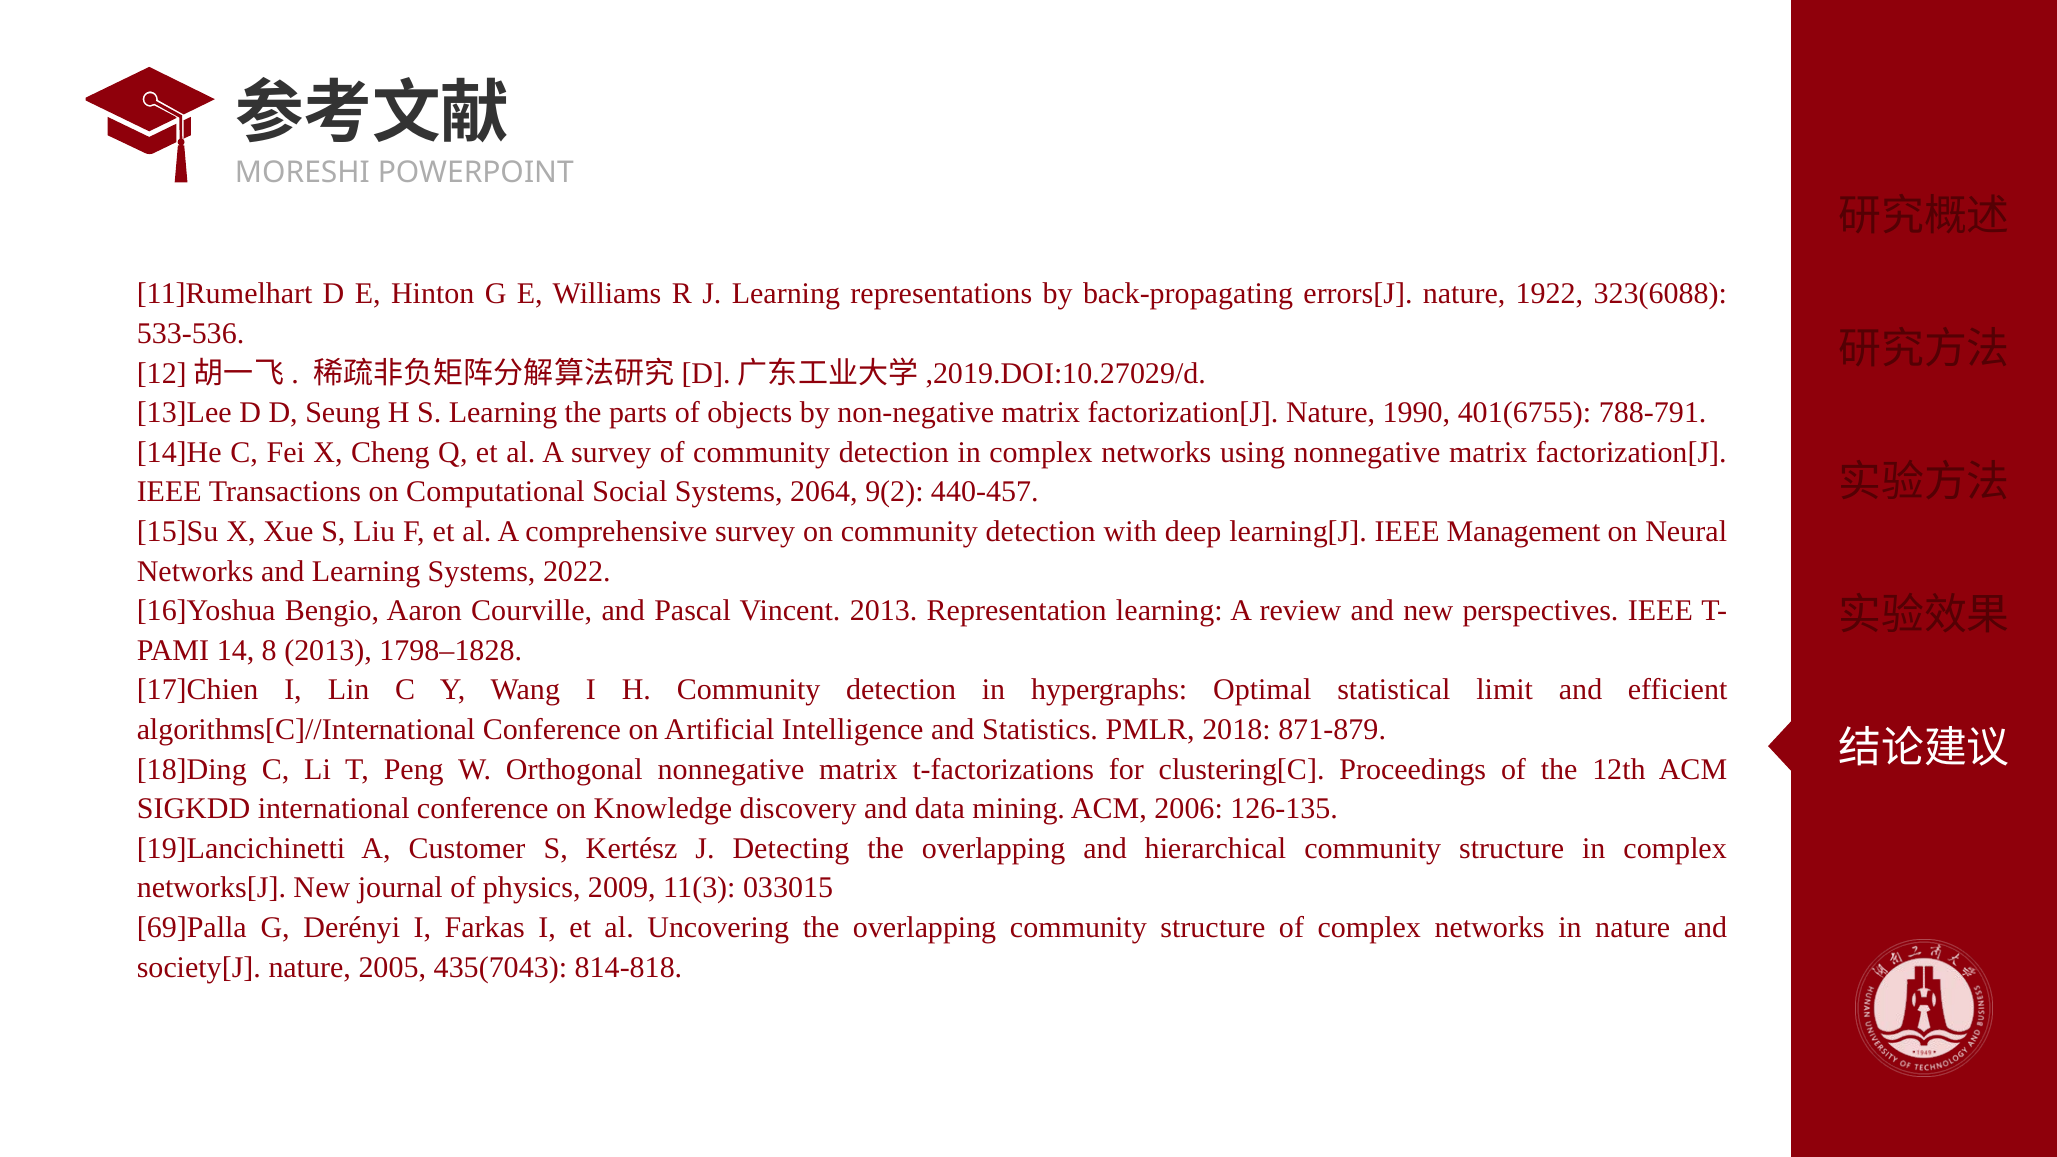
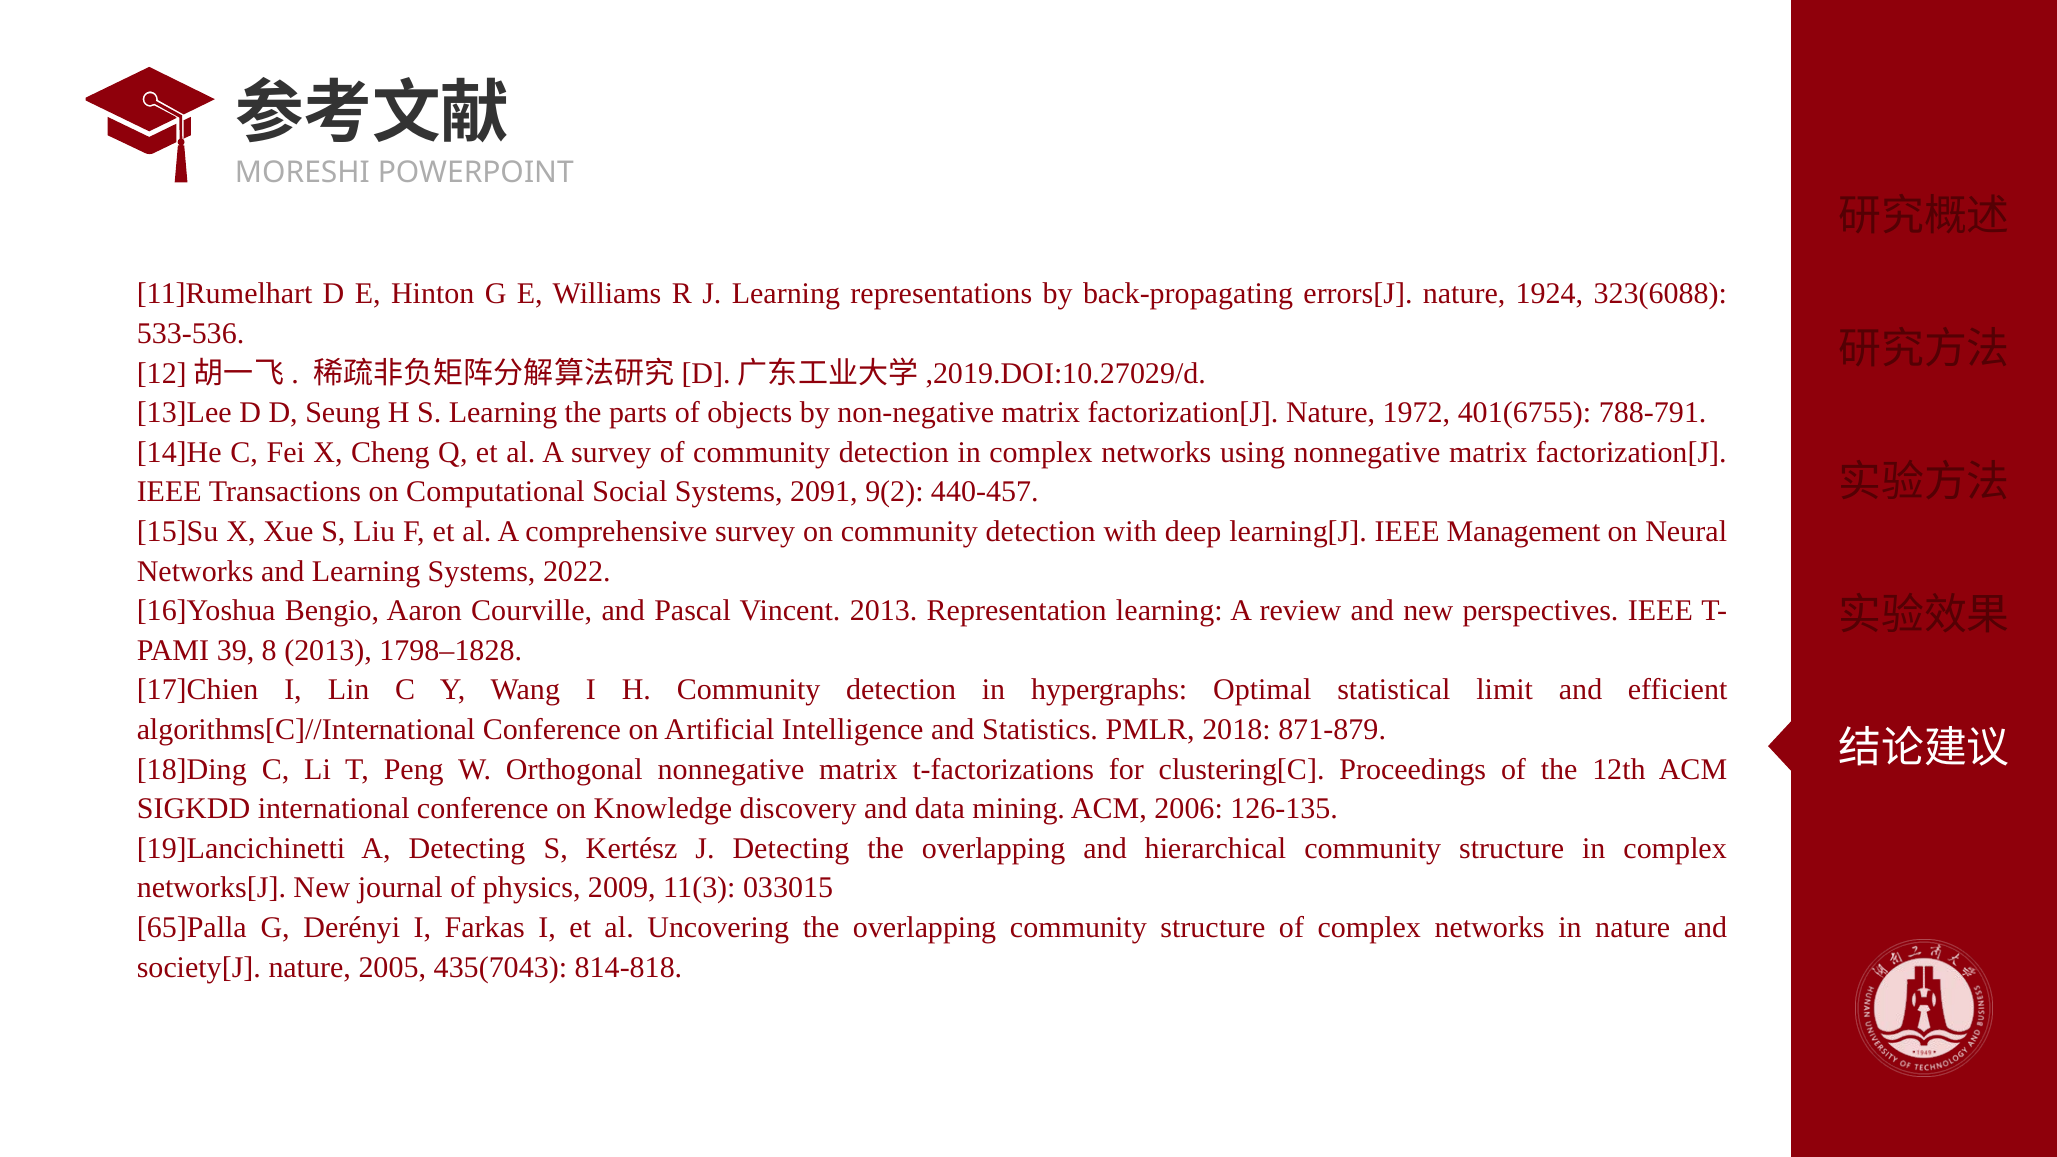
1922: 1922 -> 1924
1990: 1990 -> 1972
2064: 2064 -> 2091
14: 14 -> 39
A Customer: Customer -> Detecting
69]Palla: 69]Palla -> 65]Palla
